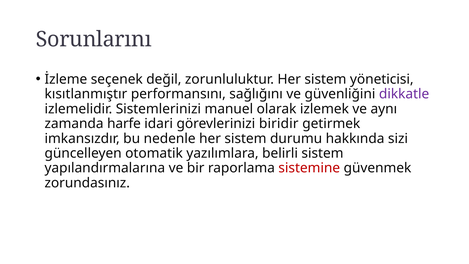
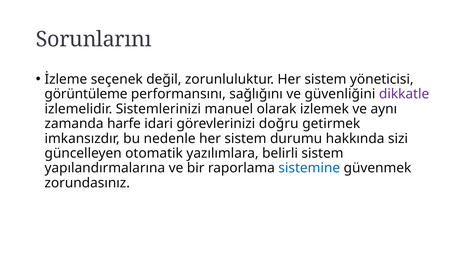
kısıtlanmıştır: kısıtlanmıştır -> görüntüleme
biridir: biridir -> doğru
sistemine colour: red -> blue
